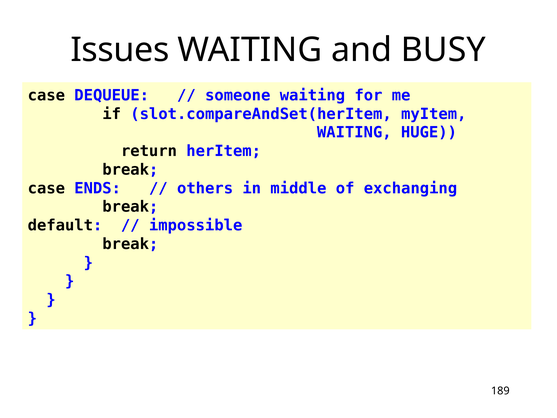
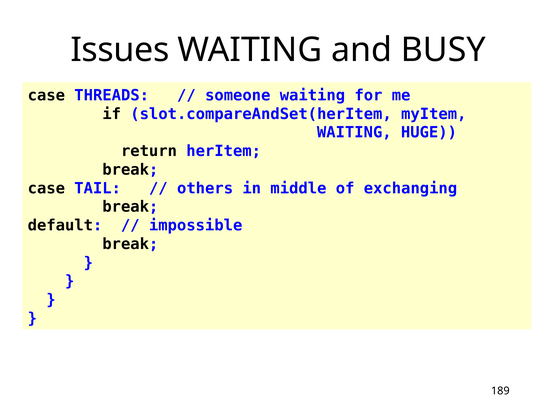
DEQUEUE: DEQUEUE -> THREADS
ENDS: ENDS -> TAIL
